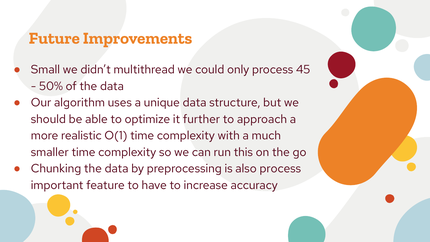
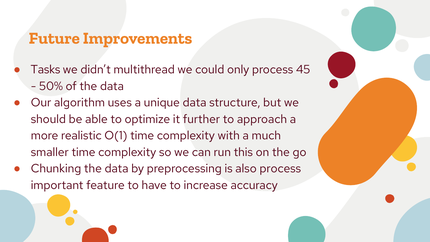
Small: Small -> Tasks
